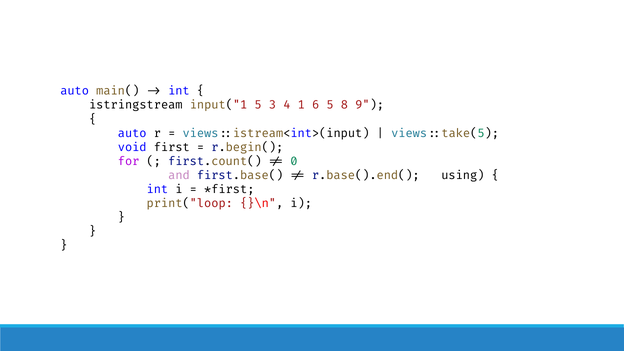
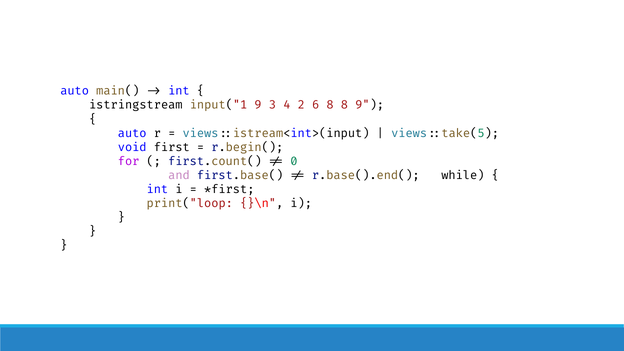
input("1 5: 5 -> 9
1: 1 -> 2
6 5: 5 -> 8
++using: ++using -> ++while
